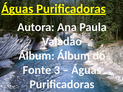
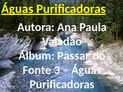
Álbum Álbum: Álbum -> Passar
